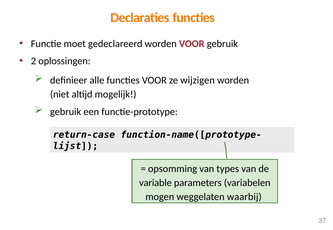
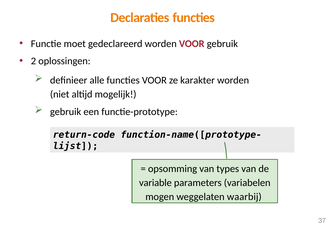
wijzigen: wijzigen -> karakter
return-case: return-case -> return-code
